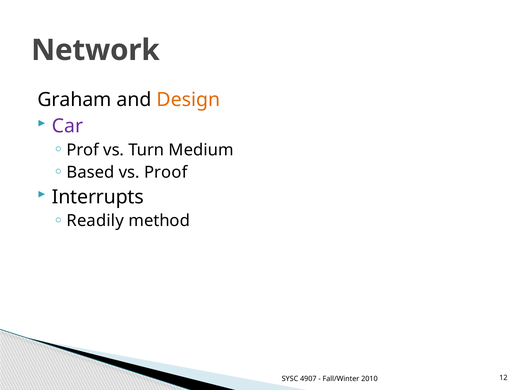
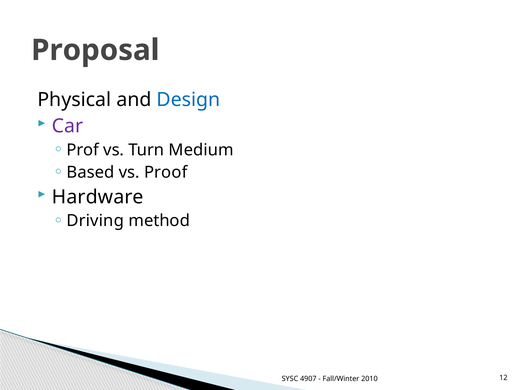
Network: Network -> Proposal
Graham: Graham -> Physical
Design colour: orange -> blue
Interrupts: Interrupts -> Hardware
Readily: Readily -> Driving
